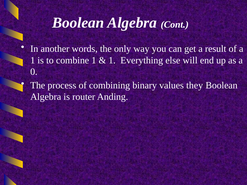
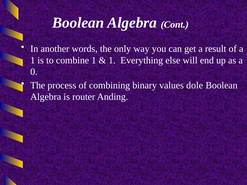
they: they -> dole
